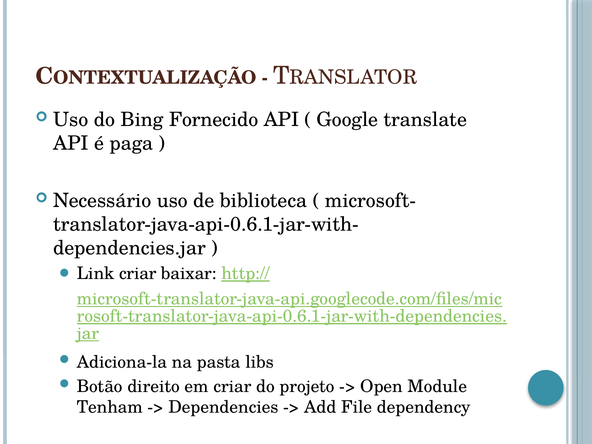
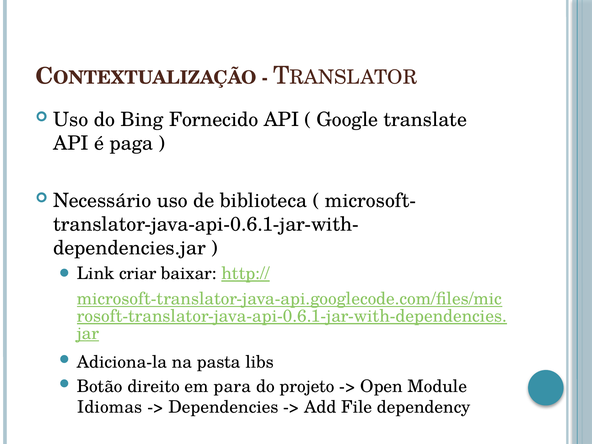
em criar: criar -> para
Tenham: Tenham -> Idiomas
